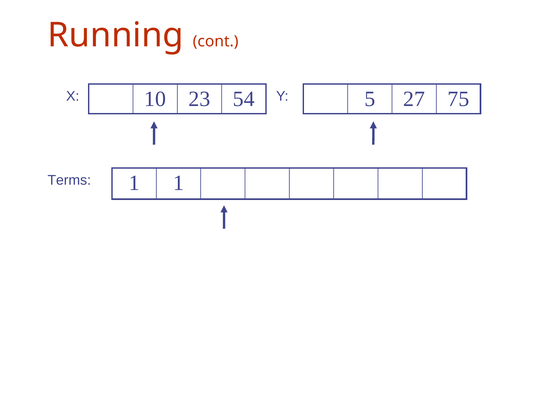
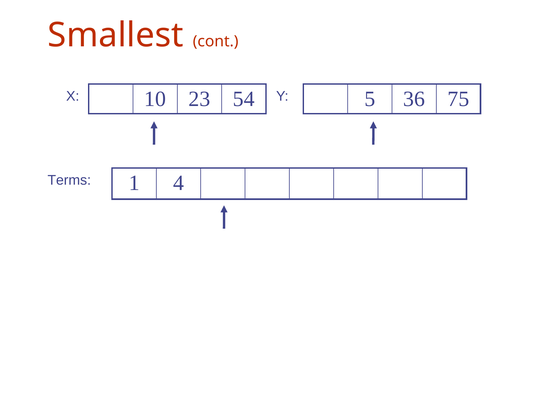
Running: Running -> Smallest
27: 27 -> 36
1 1: 1 -> 4
